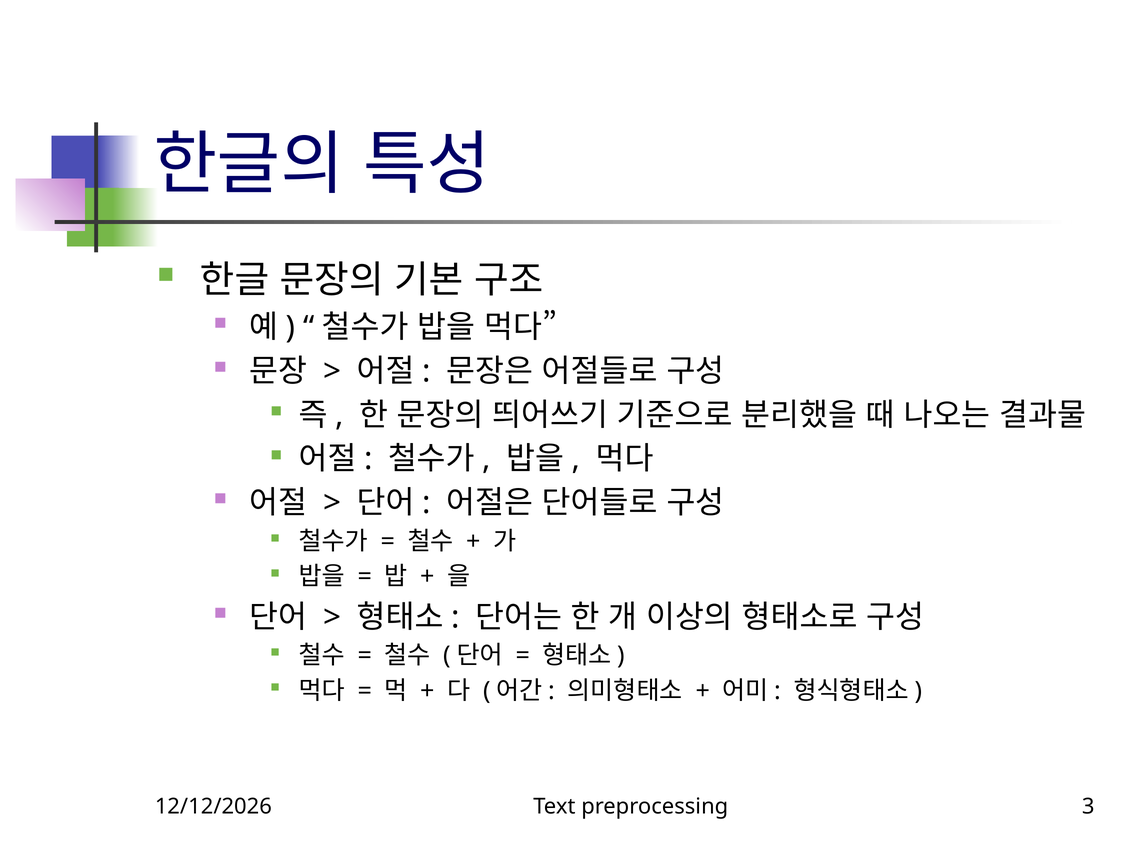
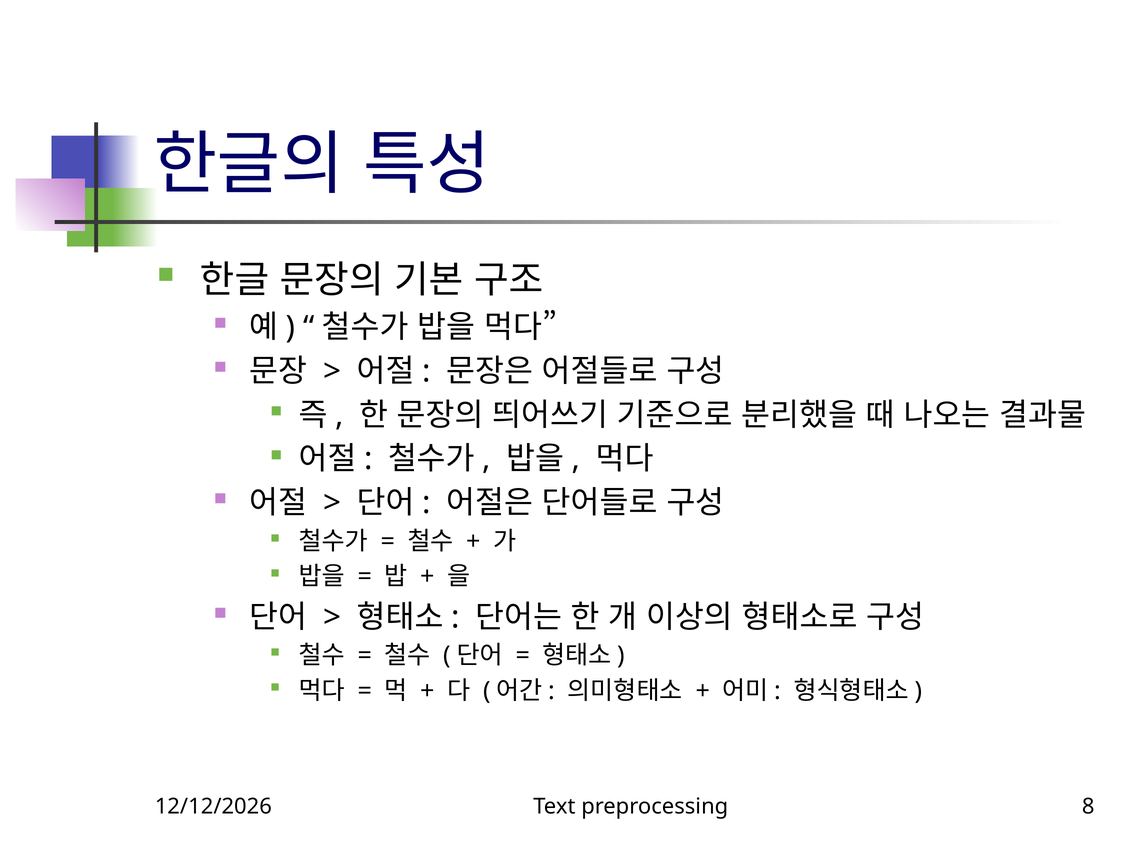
3: 3 -> 8
